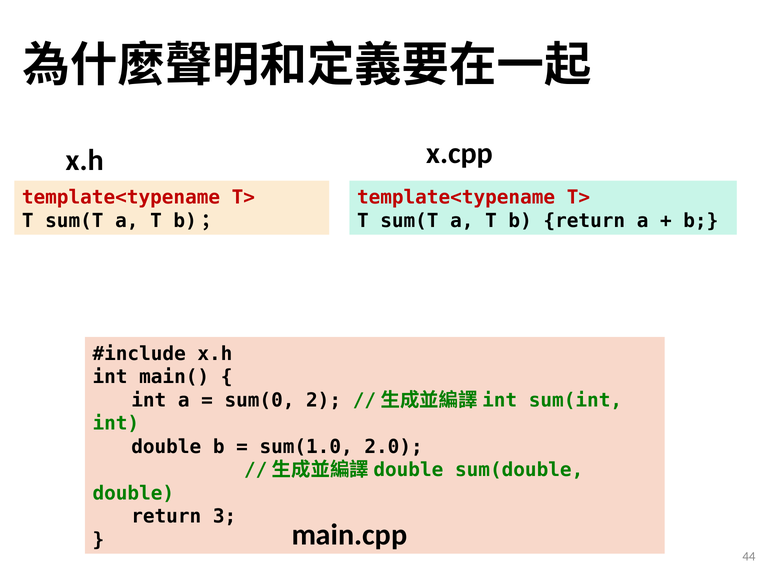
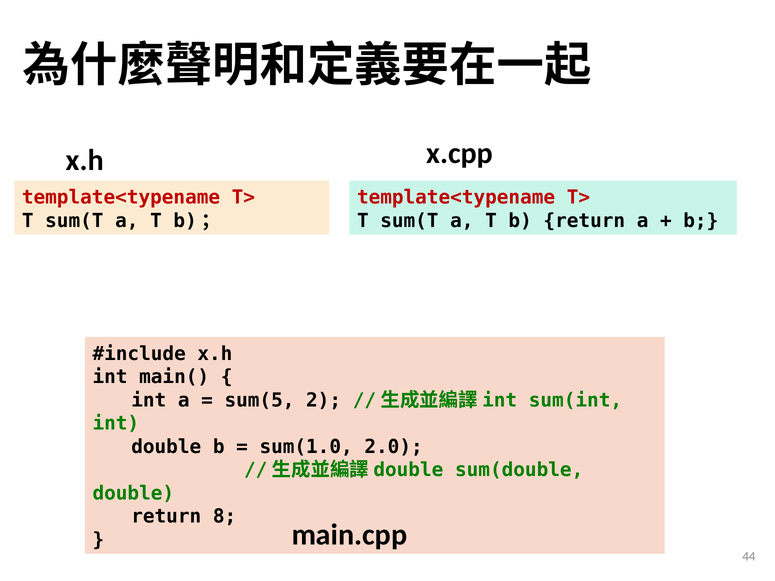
sum(0: sum(0 -> sum(5
3: 3 -> 8
